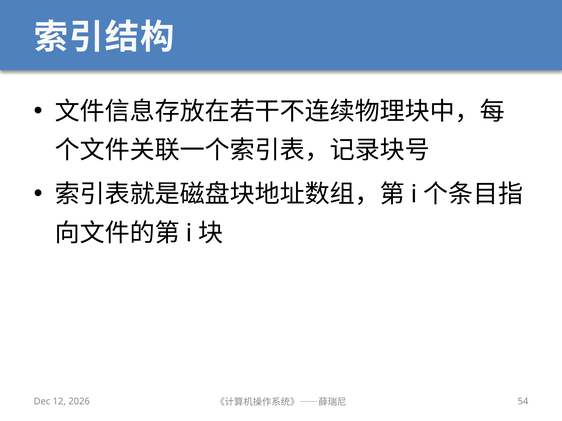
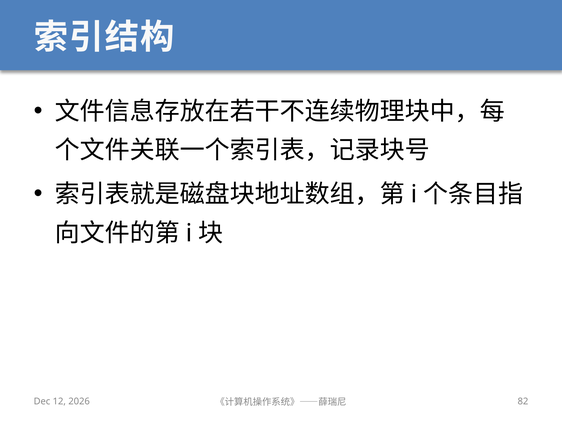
54: 54 -> 82
